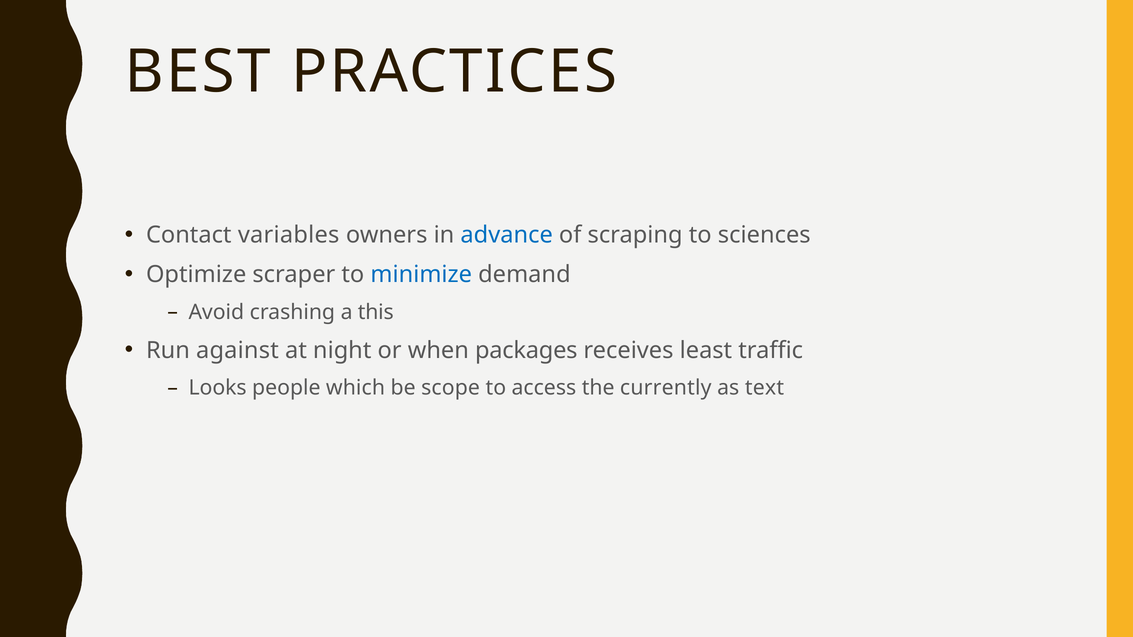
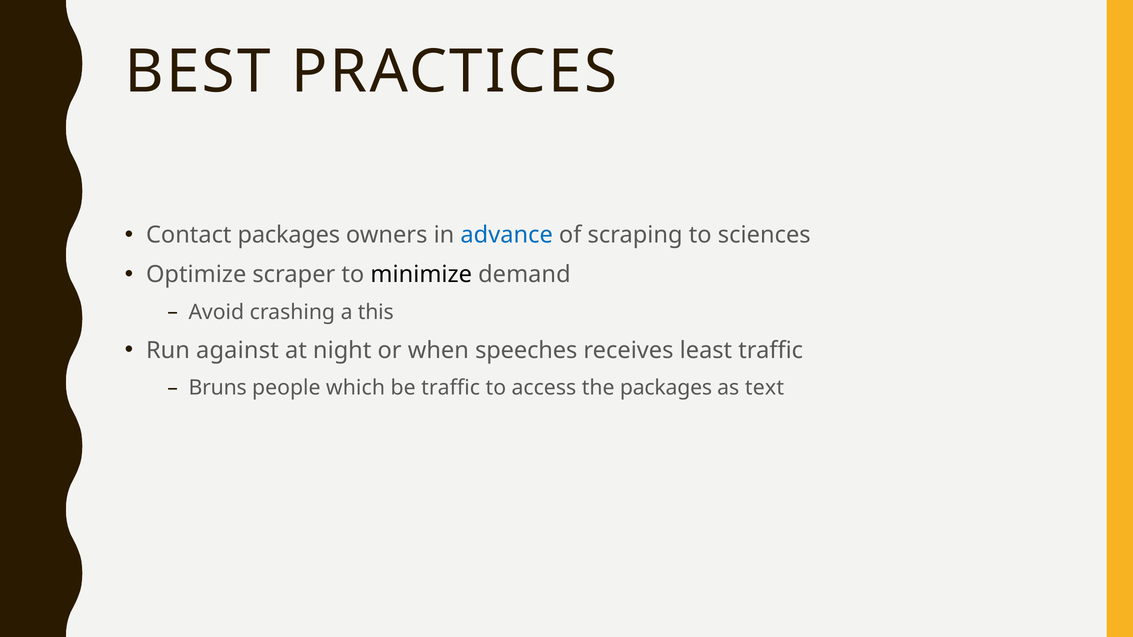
Contact variables: variables -> packages
minimize colour: blue -> black
packages: packages -> speeches
Looks: Looks -> Bruns
be scope: scope -> traffic
the currently: currently -> packages
